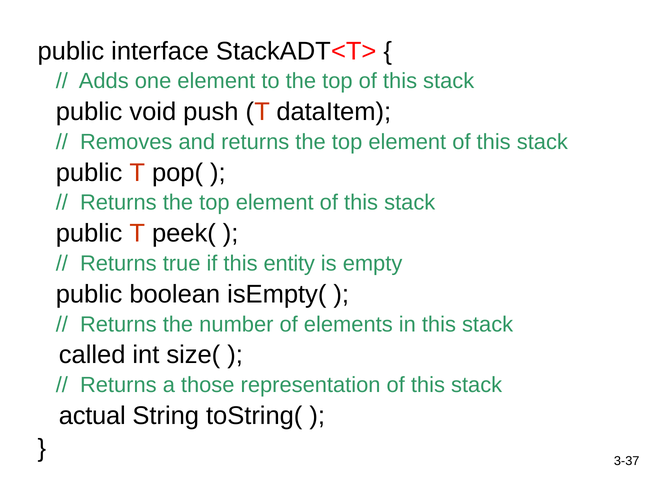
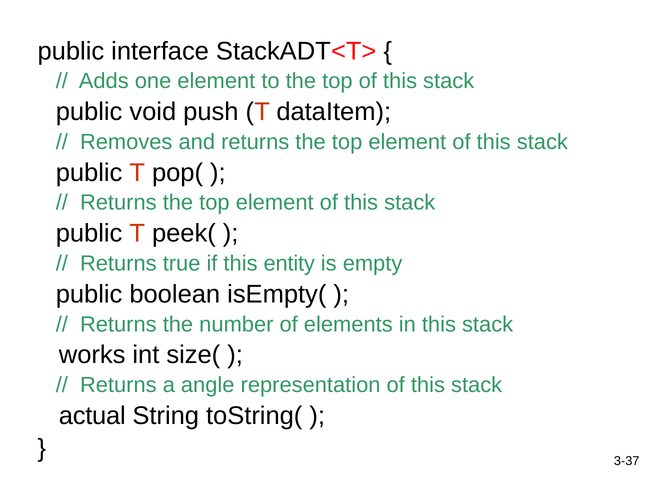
called: called -> works
those: those -> angle
